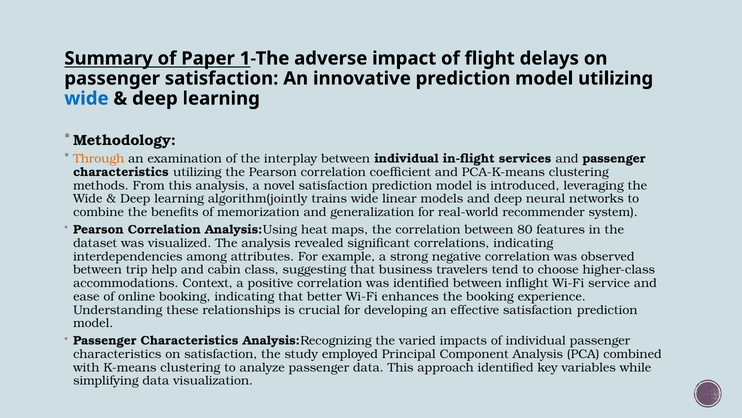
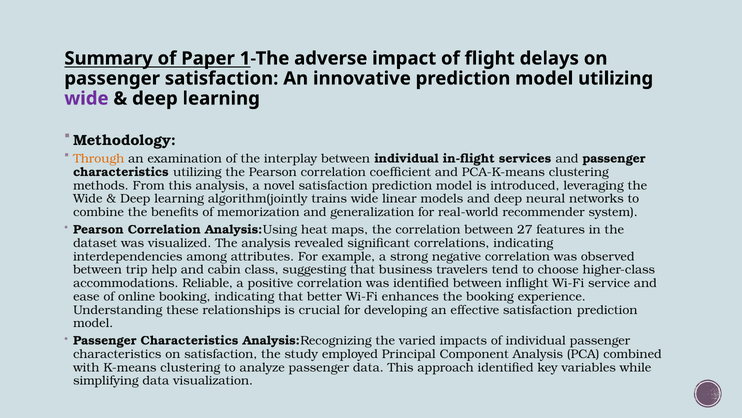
wide at (86, 98) colour: blue -> purple
80: 80 -> 27
Context: Context -> Reliable
